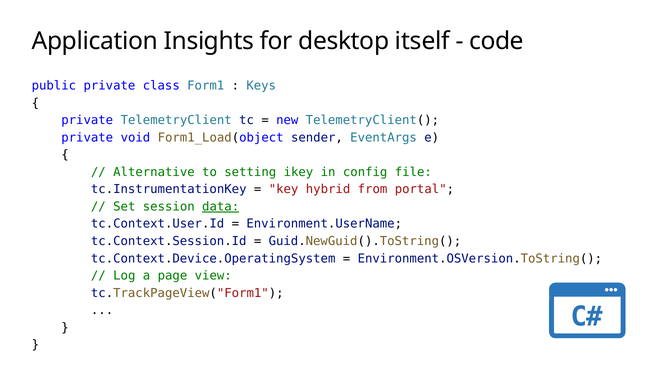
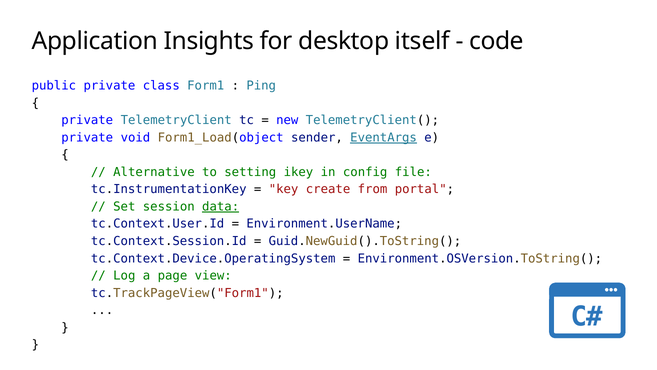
Keys: Keys -> Ping
EventArgs underline: none -> present
hybrid: hybrid -> create
